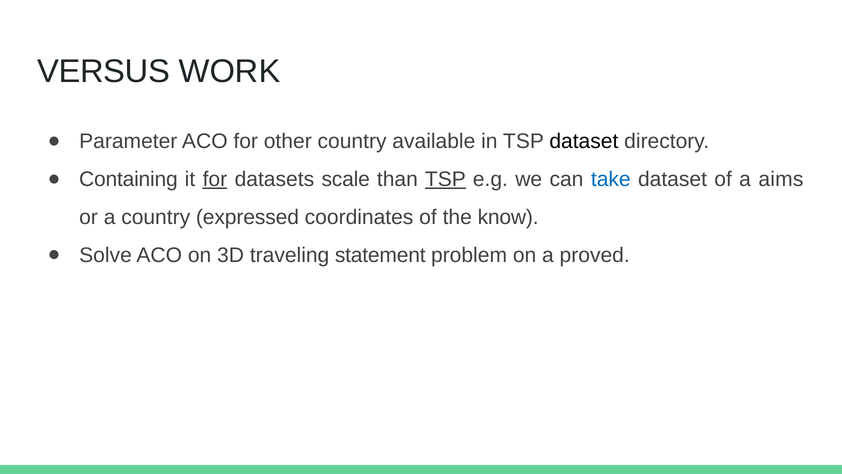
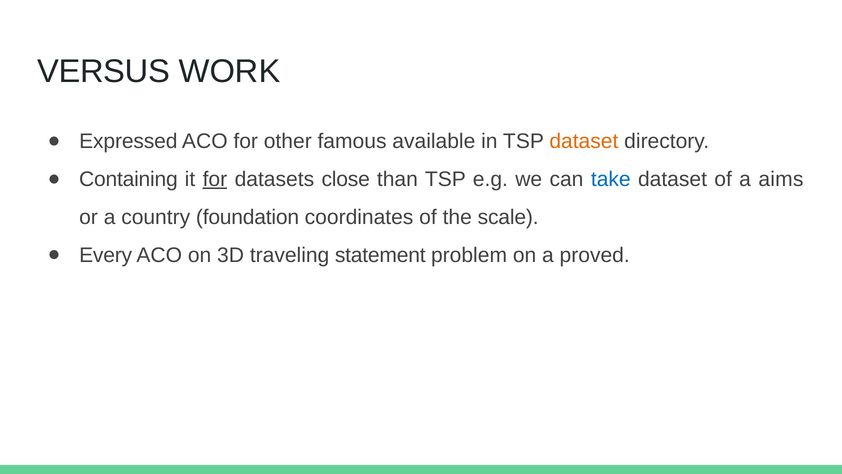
Parameter: Parameter -> Expressed
other country: country -> famous
dataset at (584, 141) colour: black -> orange
scale: scale -> close
TSP at (445, 179) underline: present -> none
expressed: expressed -> foundation
know: know -> scale
Solve: Solve -> Every
